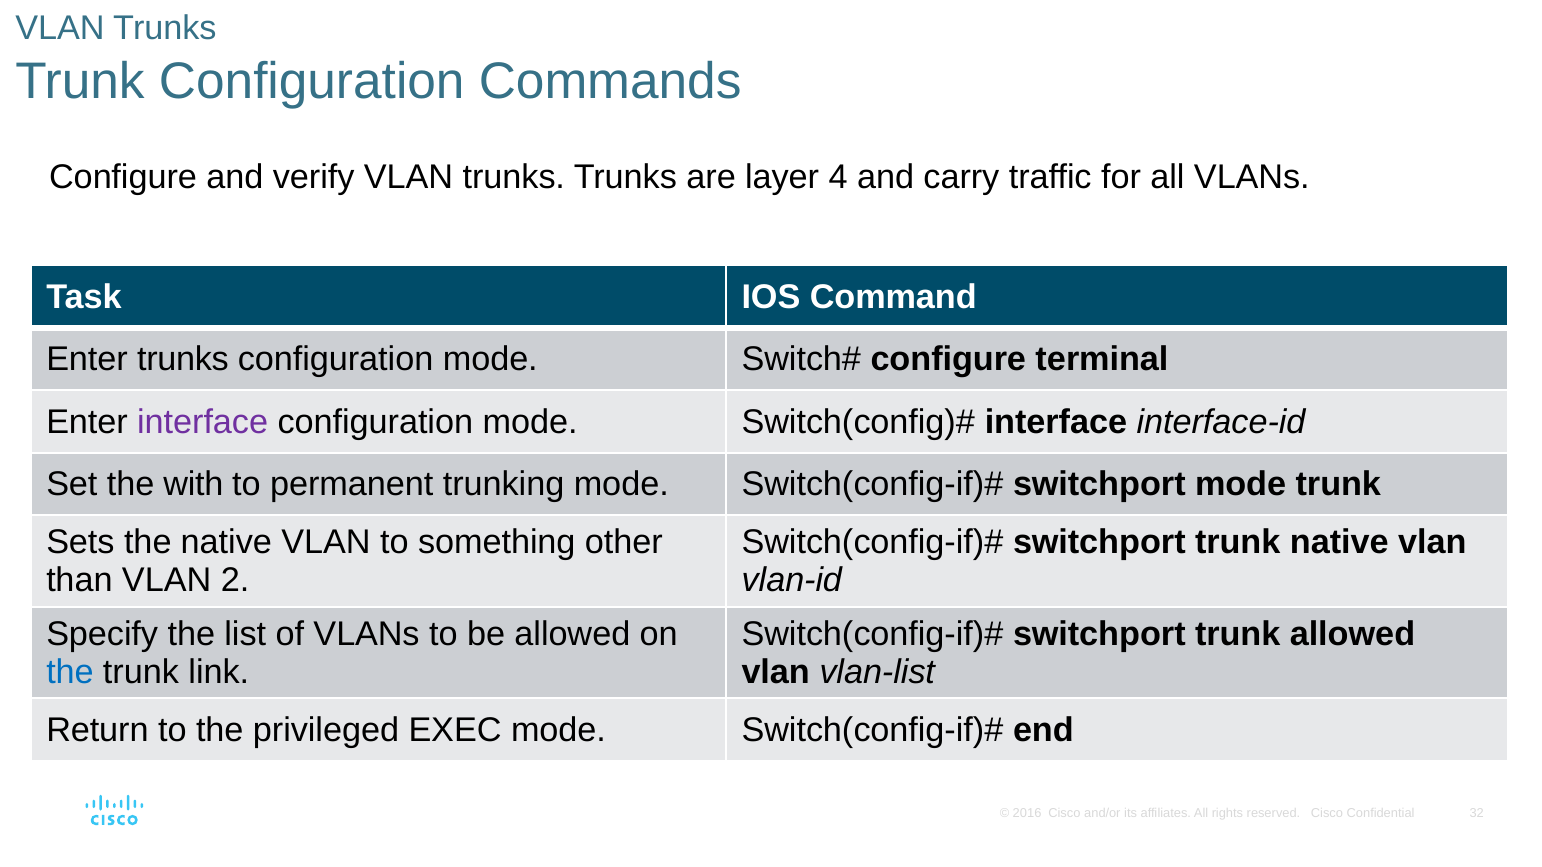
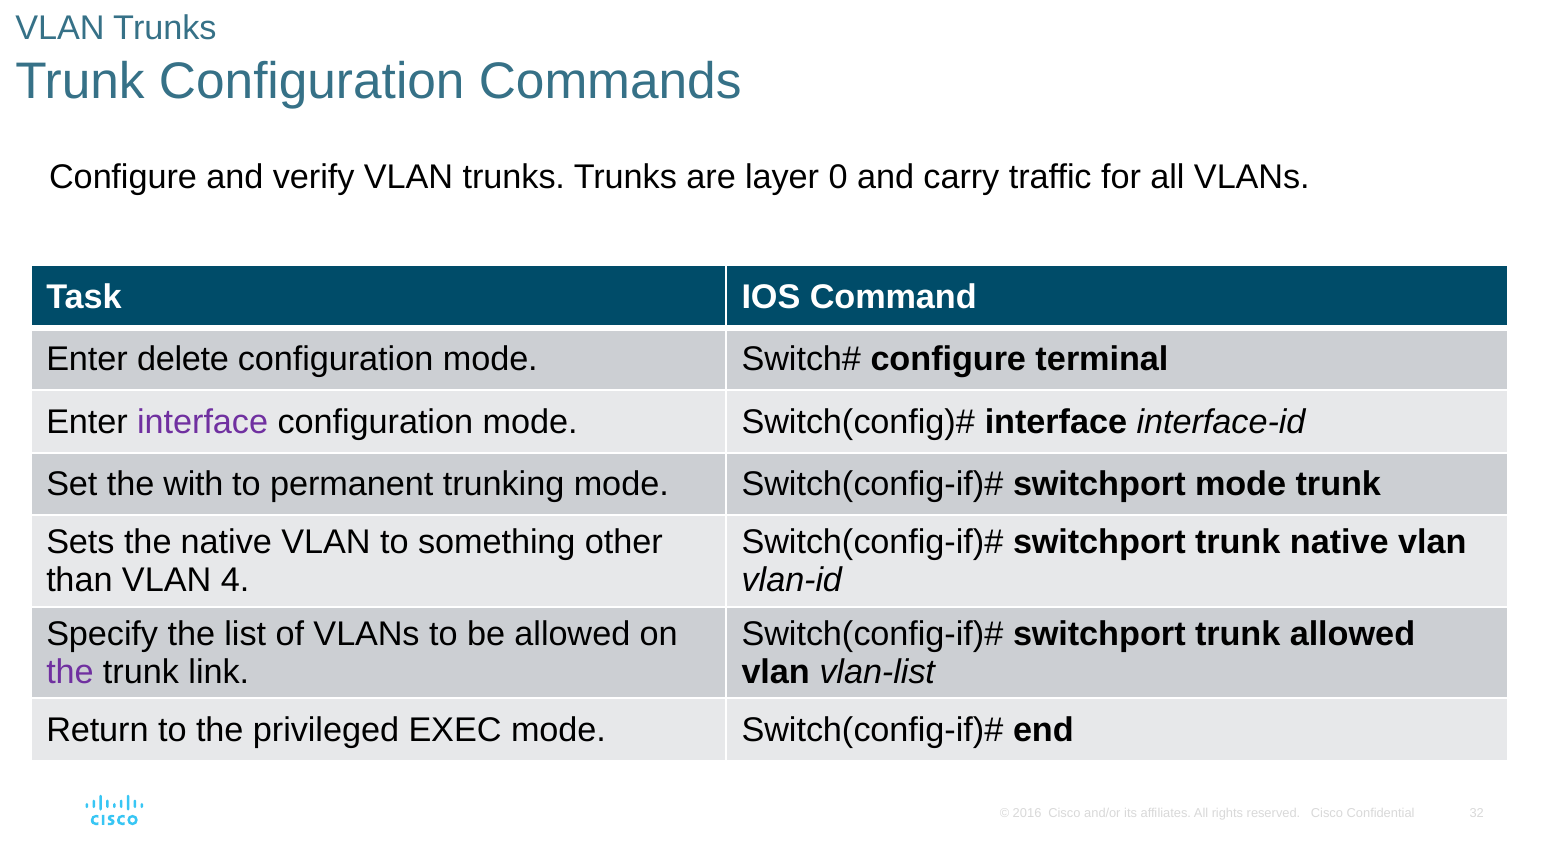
4: 4 -> 0
Enter trunks: trunks -> delete
2: 2 -> 4
the at (70, 672) colour: blue -> purple
